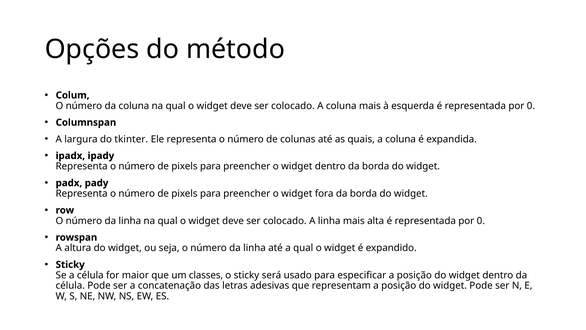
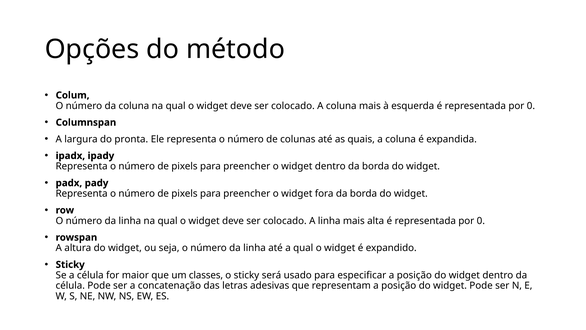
tkinter: tkinter -> pronta
